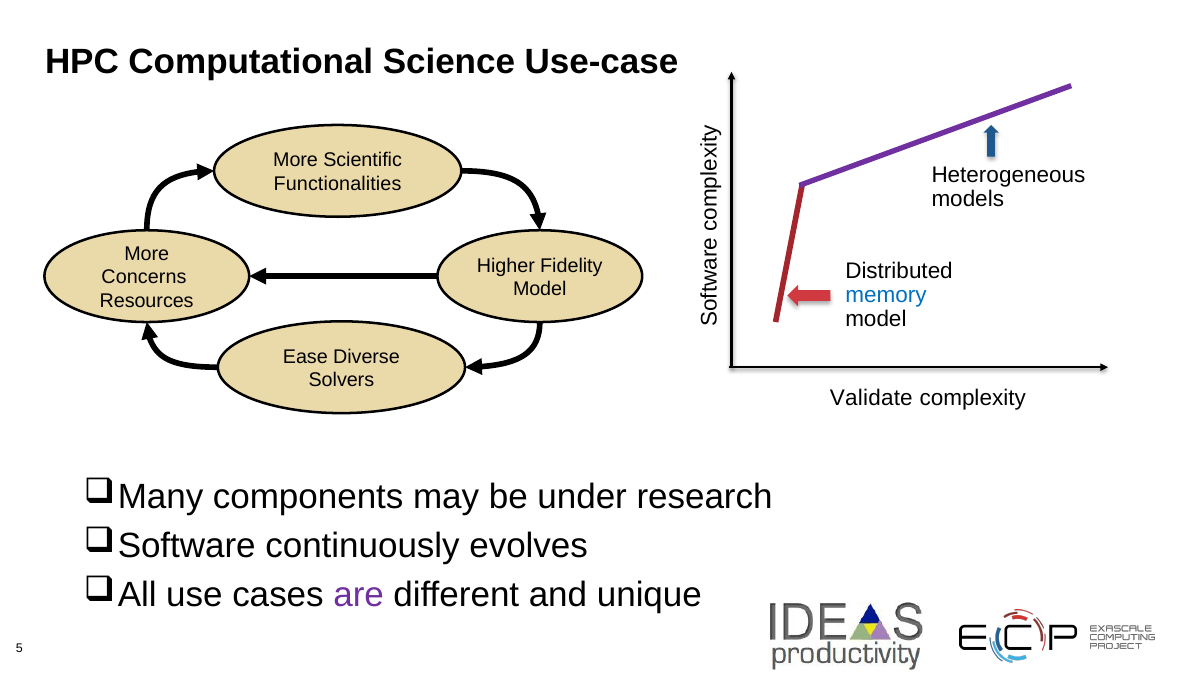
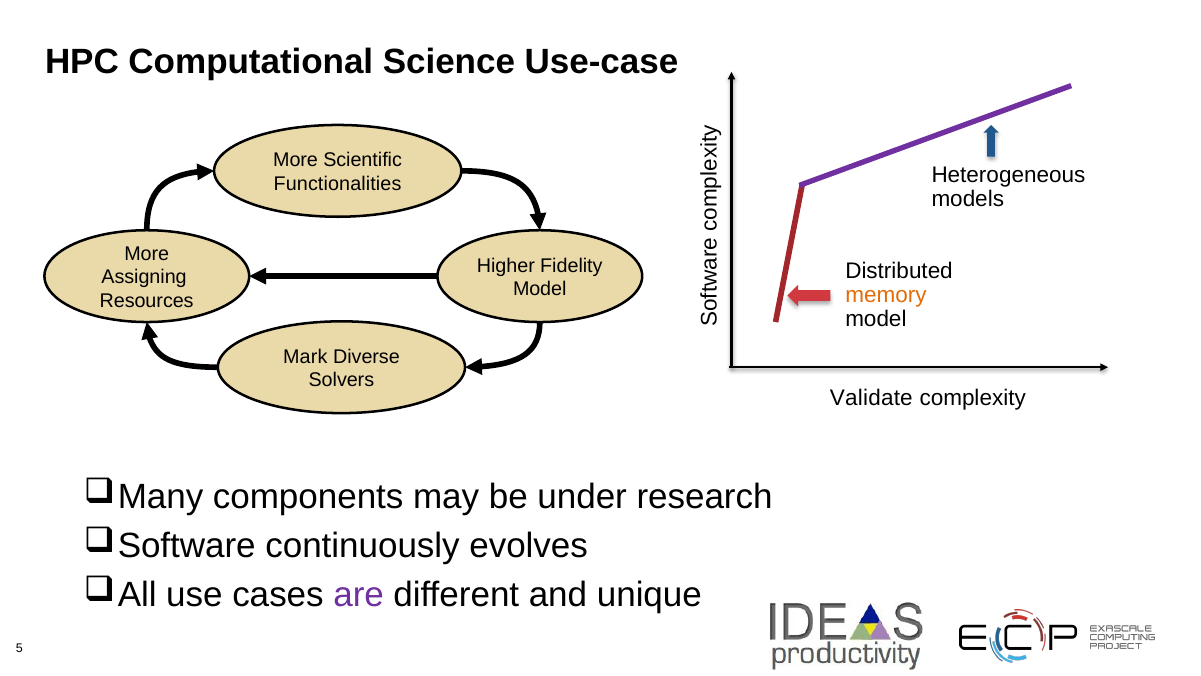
Concerns: Concerns -> Assigning
memory colour: blue -> orange
Ease: Ease -> Mark
